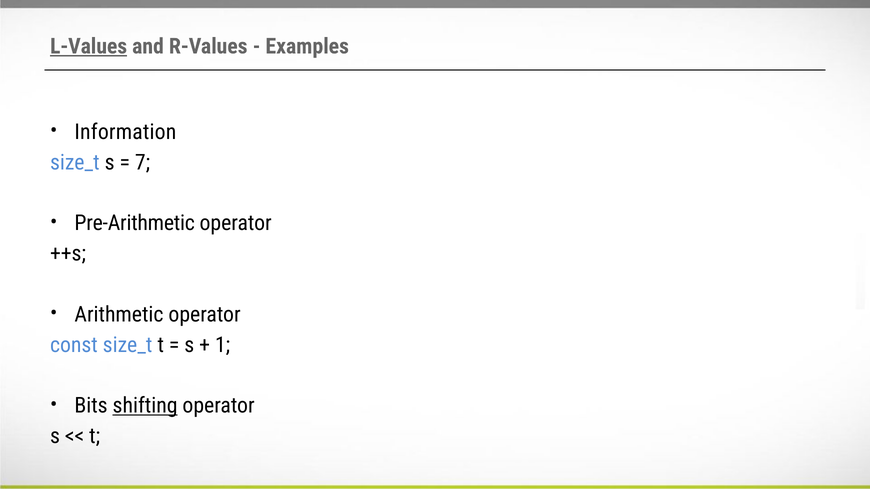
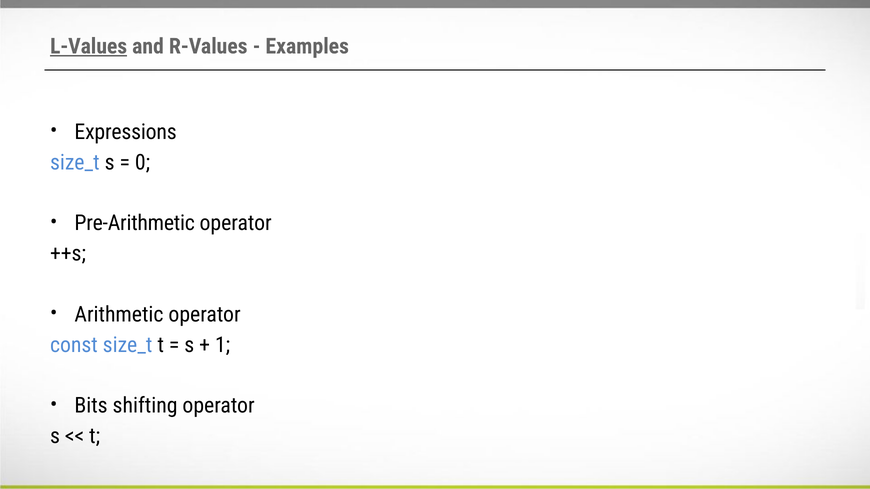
Information: Information -> Expressions
7: 7 -> 0
shifting underline: present -> none
